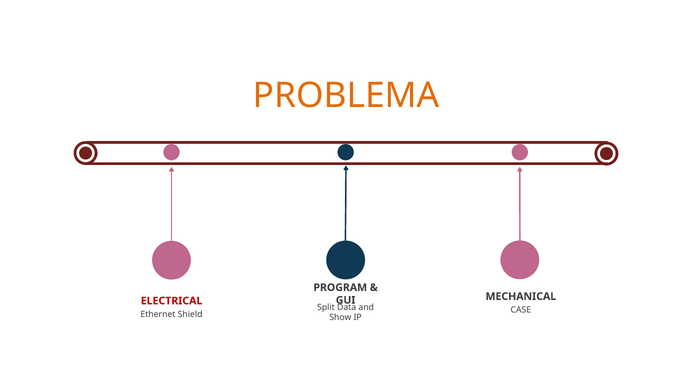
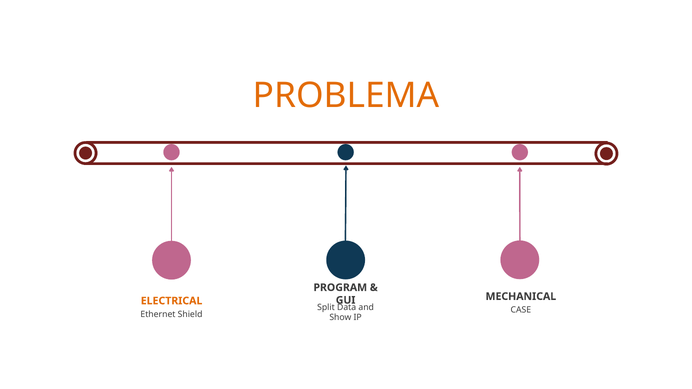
ELECTRICAL colour: red -> orange
